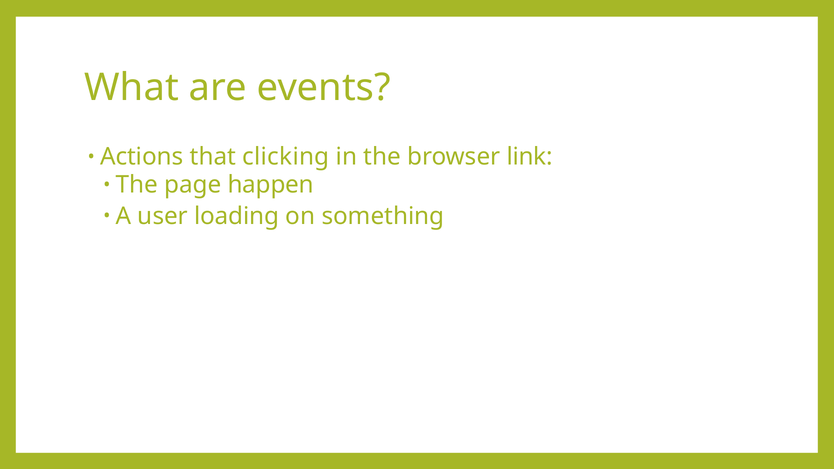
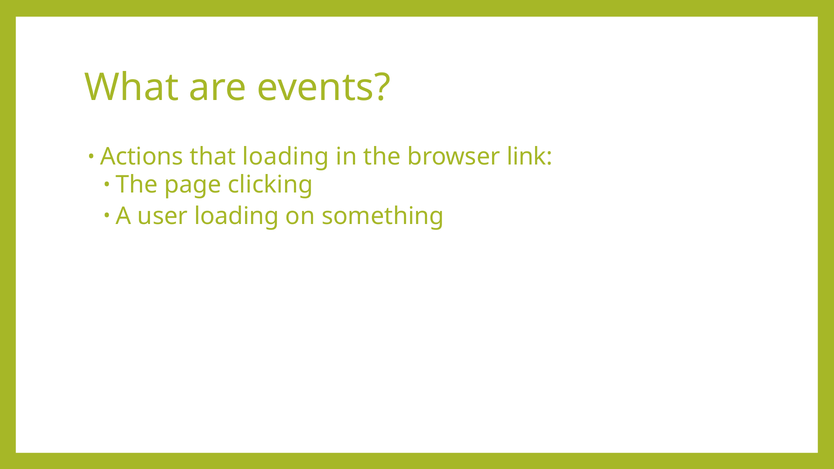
that clicking: clicking -> loading
happen: happen -> clicking
